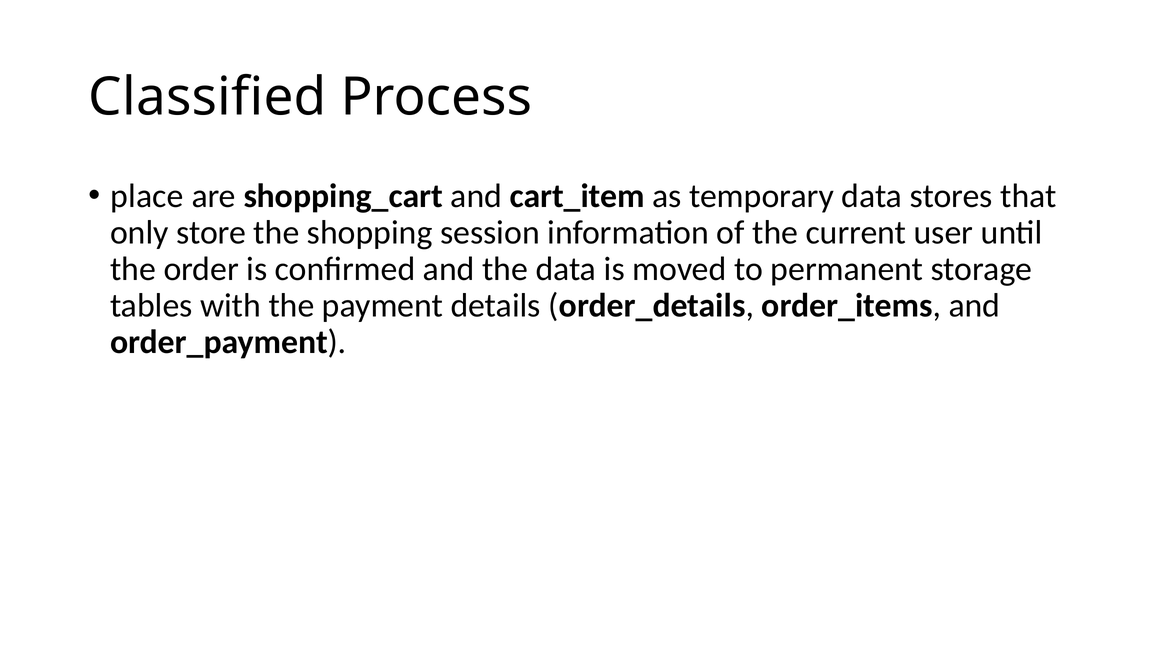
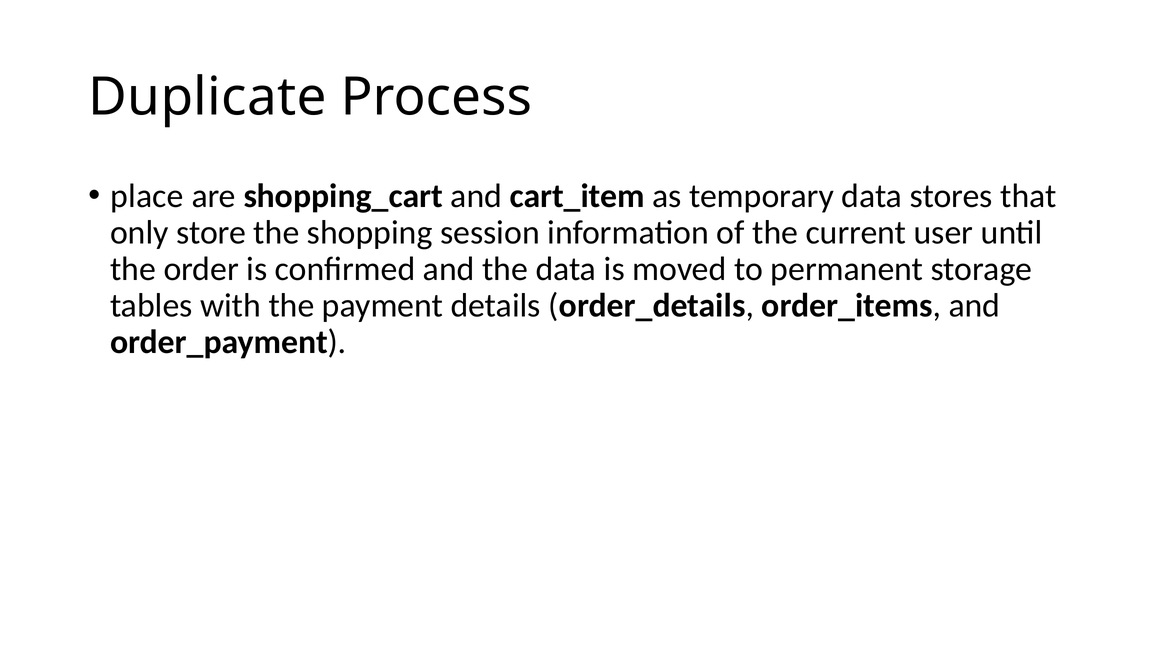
Classified: Classified -> Duplicate
